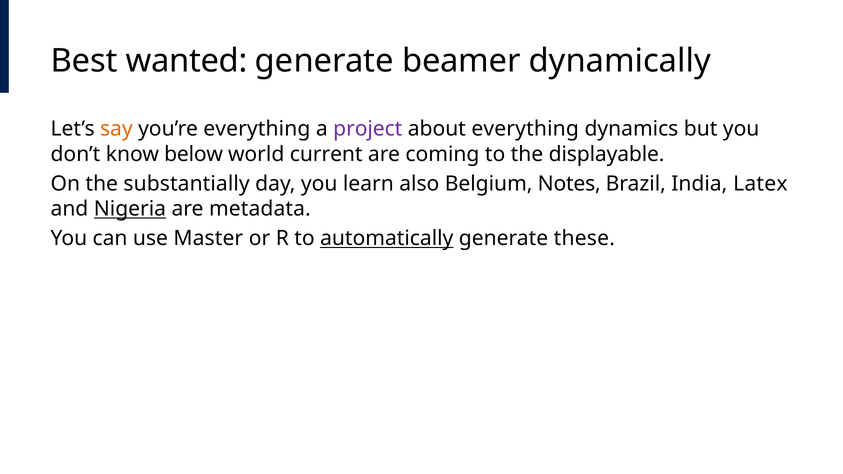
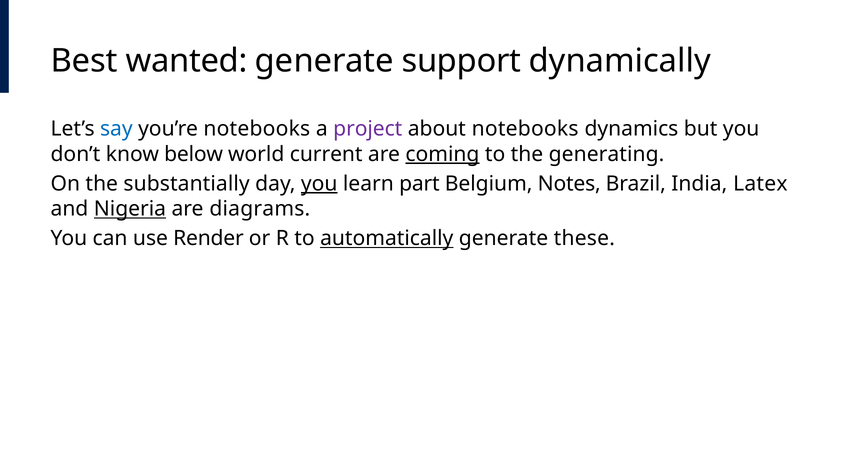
beamer: beamer -> support
say colour: orange -> blue
you’re everything: everything -> notebooks
about everything: everything -> notebooks
coming underline: none -> present
displayable: displayable -> generating
you at (319, 184) underline: none -> present
also: also -> part
metadata: metadata -> diagrams
Master: Master -> Render
